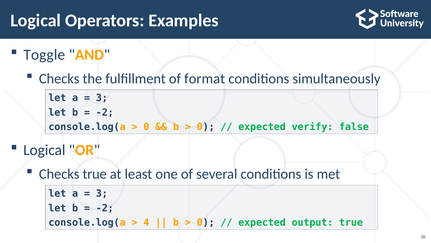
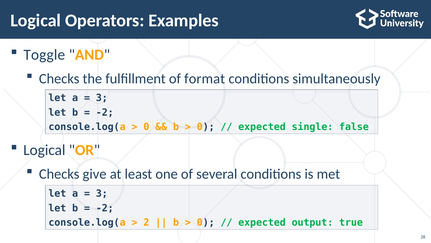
verify: verify -> single
Checks true: true -> give
4: 4 -> 2
